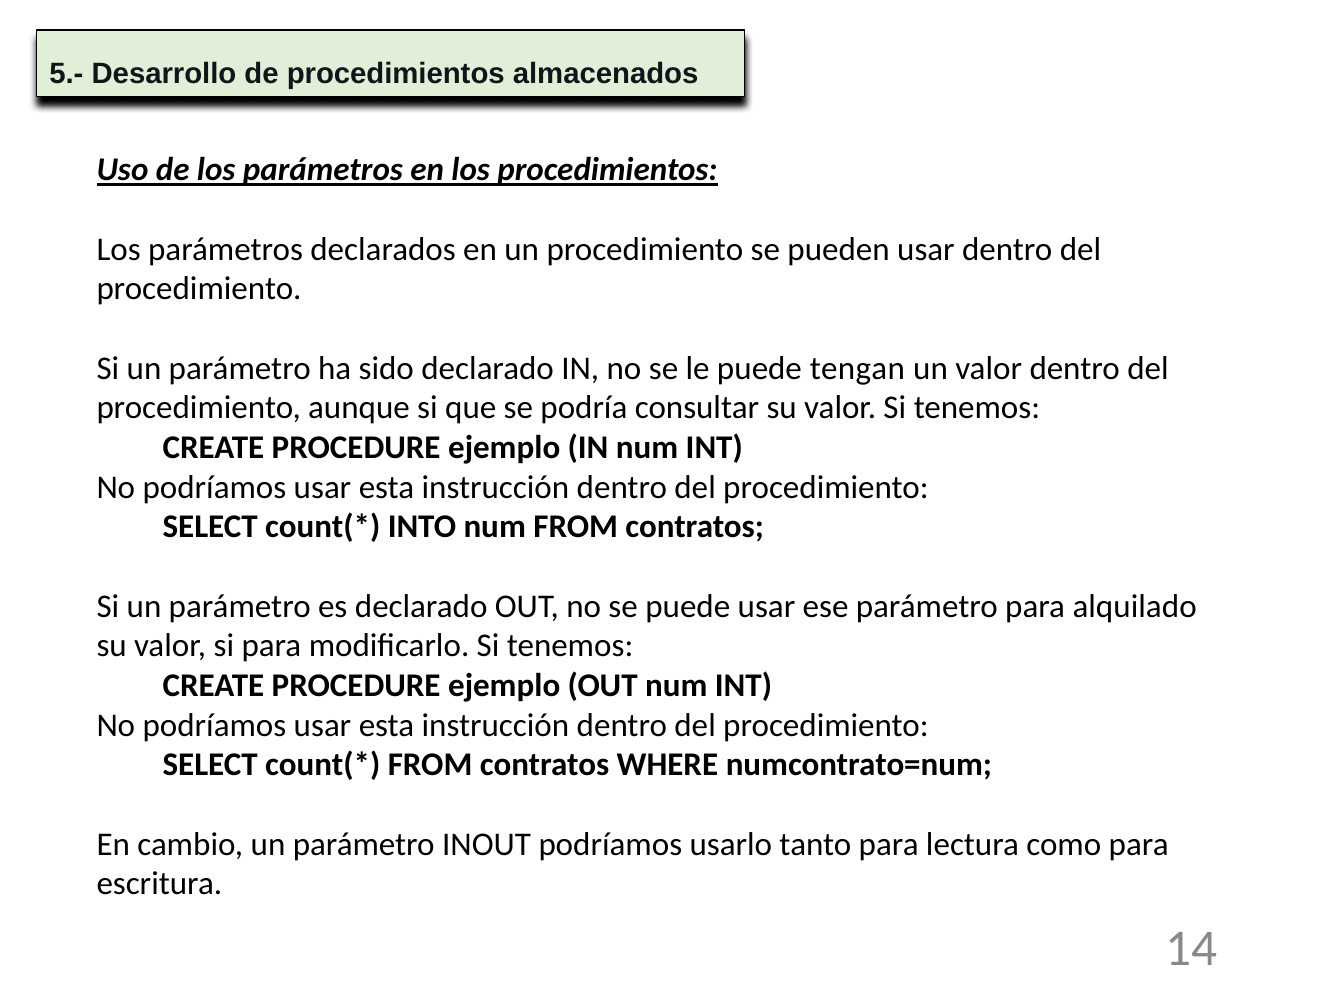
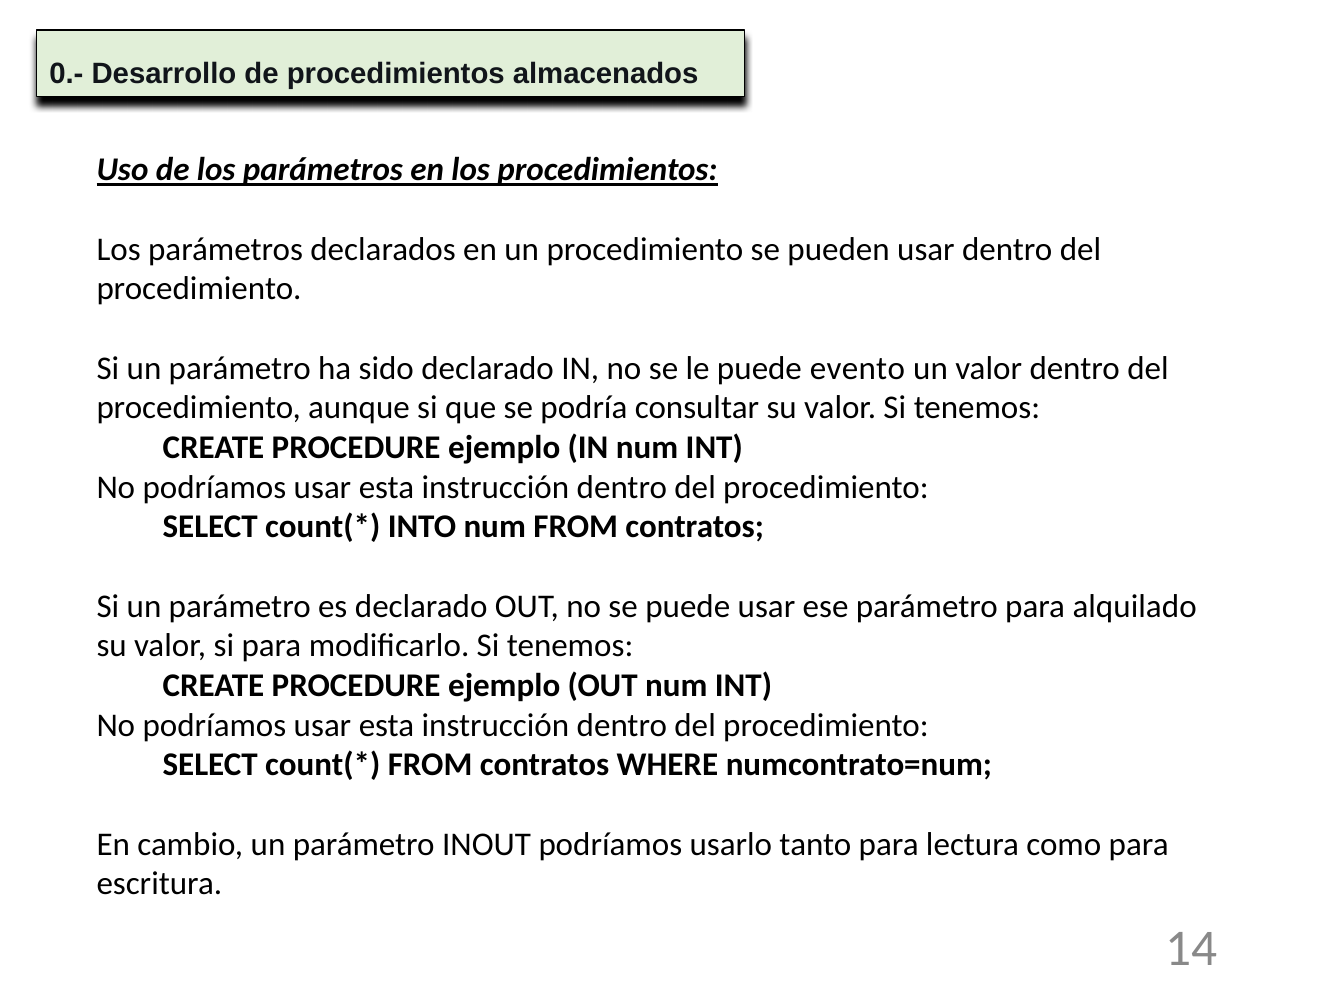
5.-: 5.- -> 0.-
tengan: tengan -> evento
